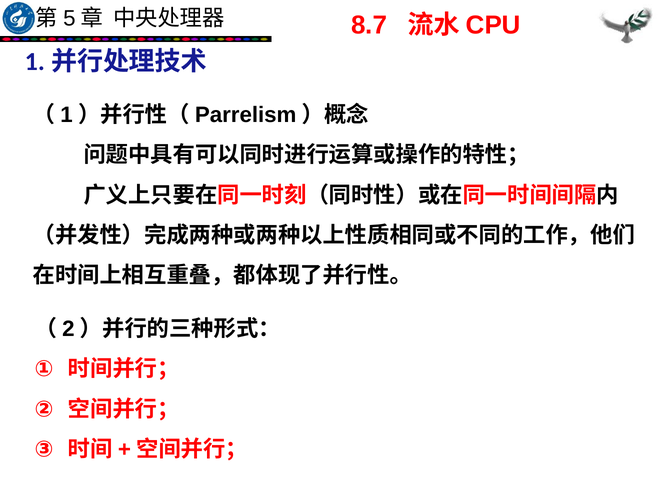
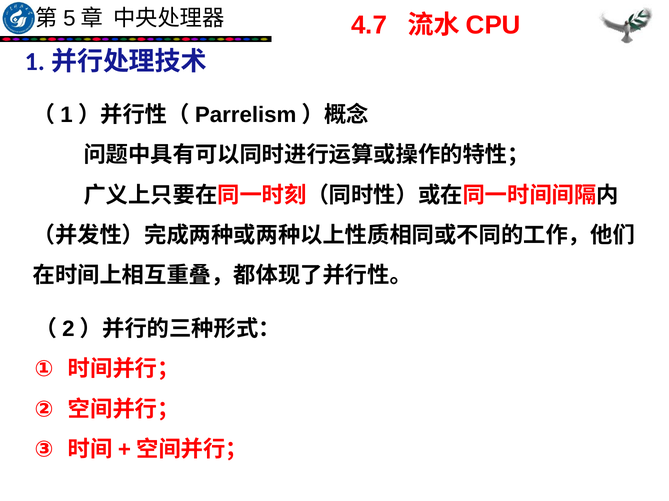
8.7: 8.7 -> 4.7
